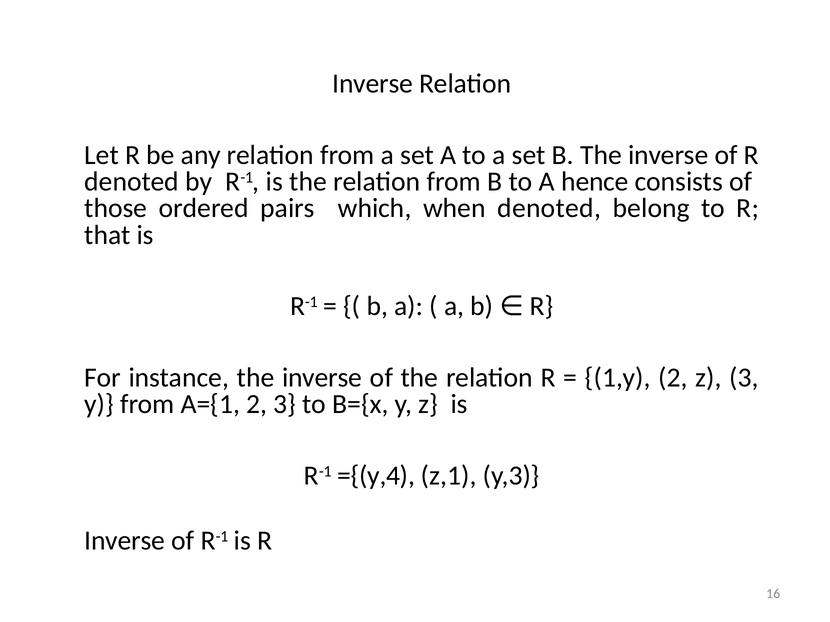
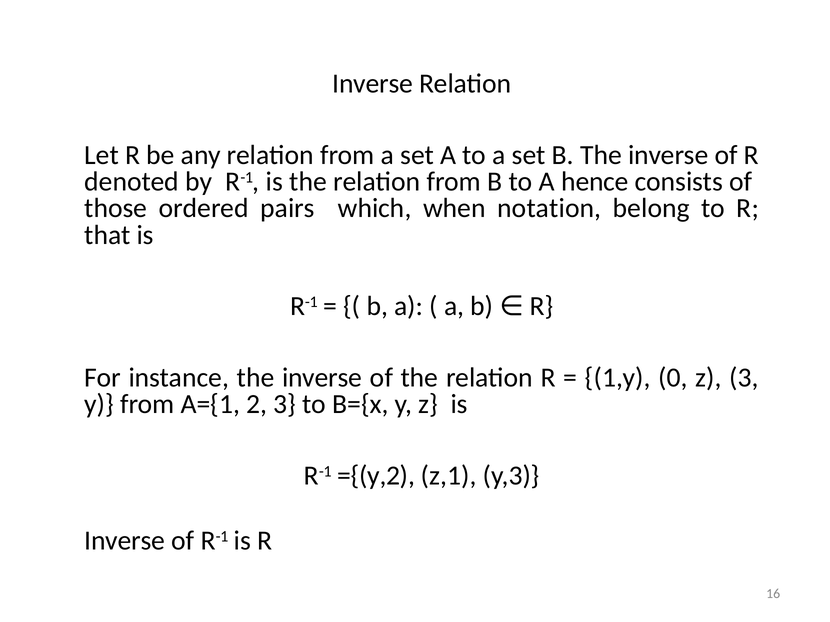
when denoted: denoted -> notation
1,y 2: 2 -> 0
={(y,4: ={(y,4 -> ={(y,2
